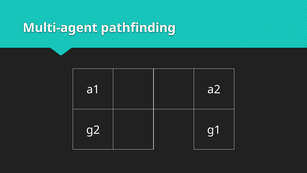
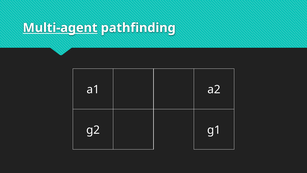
Multi-agent underline: none -> present
